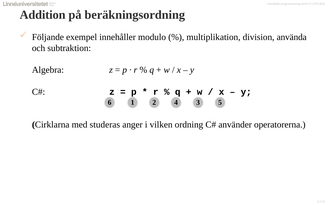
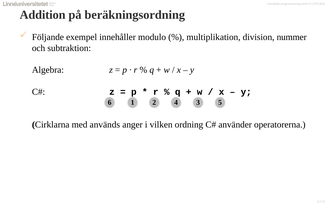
använda: använda -> nummer
studeras: studeras -> används
